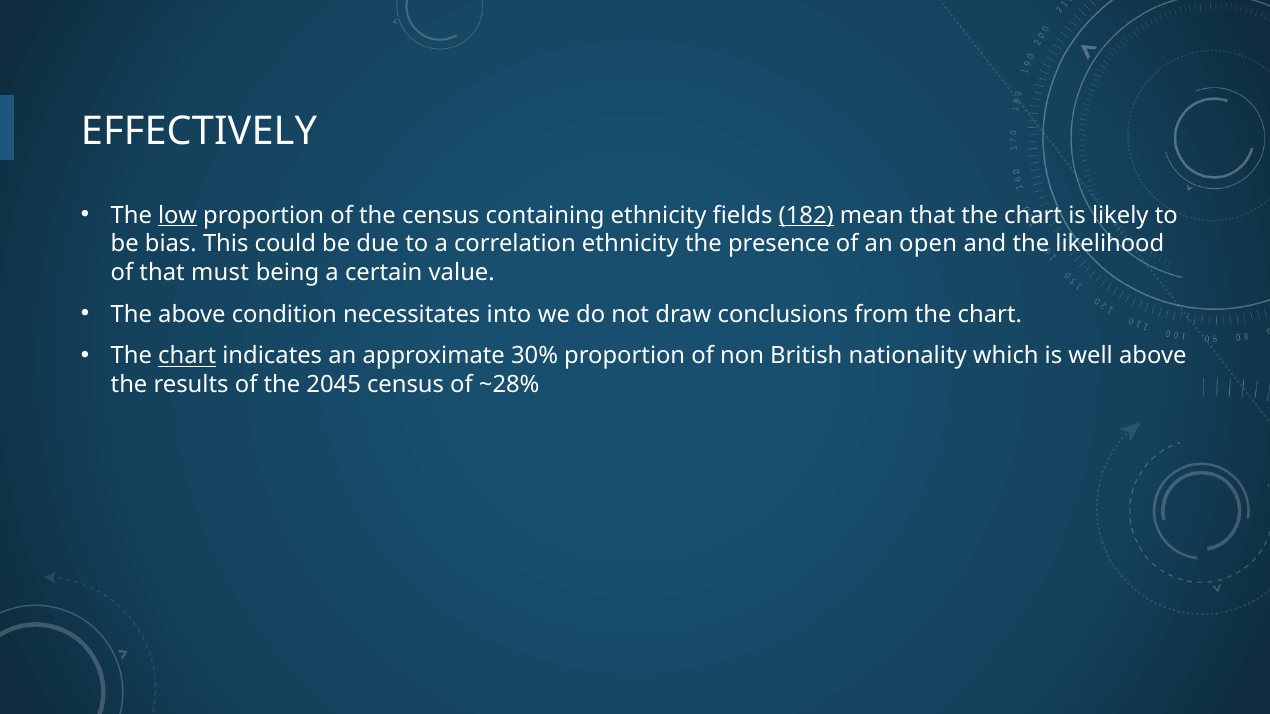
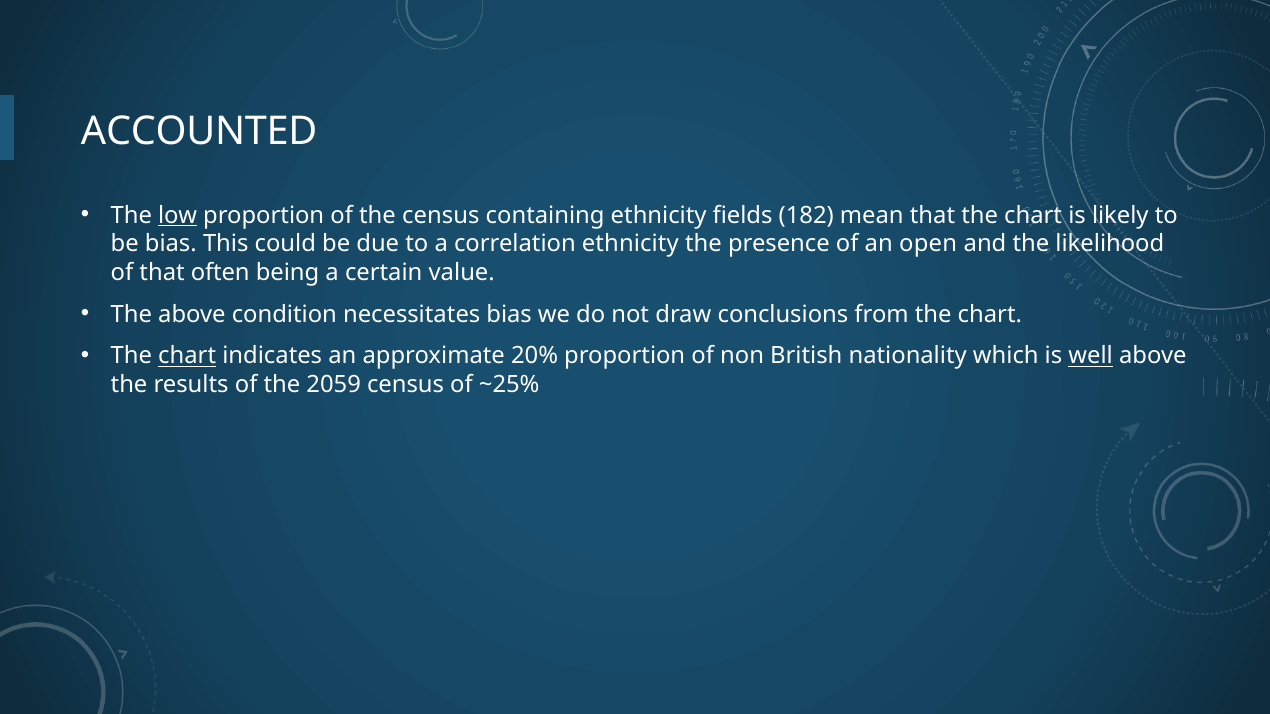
EFFECTIVELY: EFFECTIVELY -> ACCOUNTED
182 underline: present -> none
must: must -> often
necessitates into: into -> bias
30%: 30% -> 20%
well underline: none -> present
2045: 2045 -> 2059
~28%: ~28% -> ~25%
